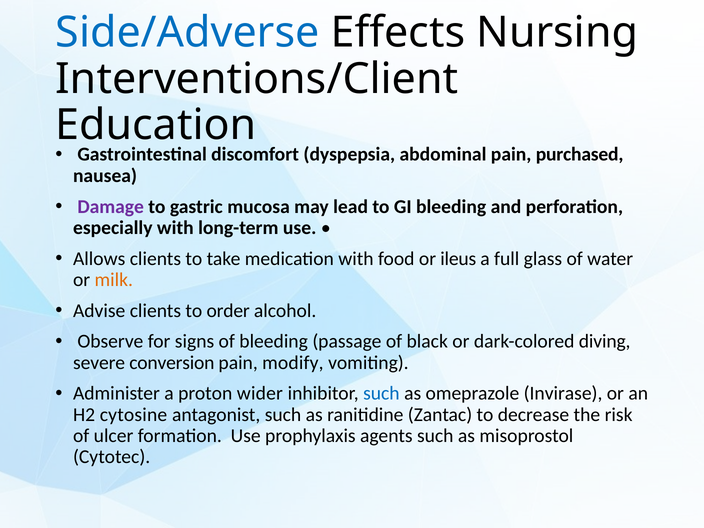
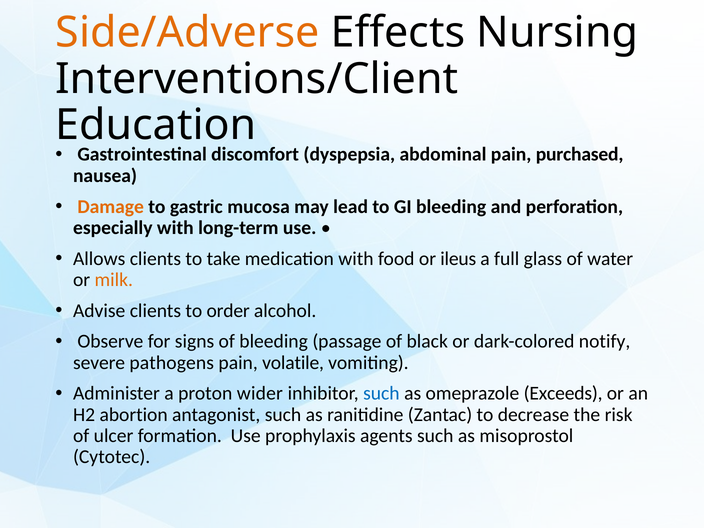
Side/Adverse colour: blue -> orange
Damage colour: purple -> orange
diving: diving -> notify
conversion: conversion -> pathogens
modify: modify -> volatile
Invirase: Invirase -> Exceeds
cytosine: cytosine -> abortion
